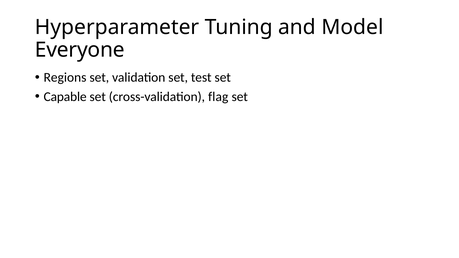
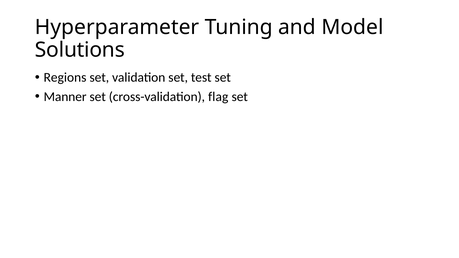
Everyone: Everyone -> Solutions
Capable: Capable -> Manner
